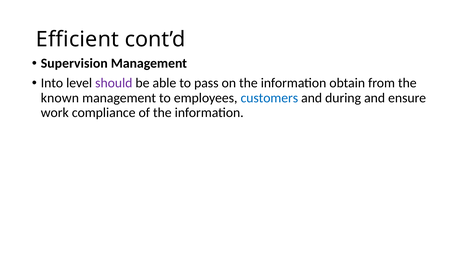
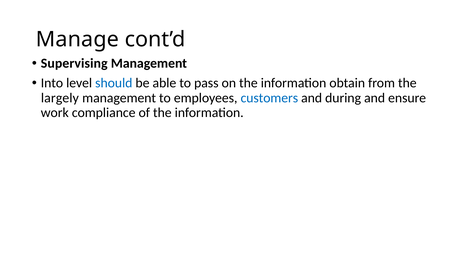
Efficient: Efficient -> Manage
Supervision: Supervision -> Supervising
should colour: purple -> blue
known: known -> largely
